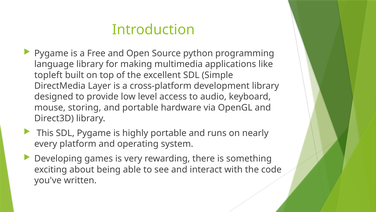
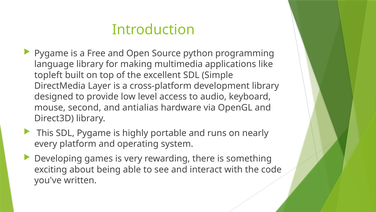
storing: storing -> second
and portable: portable -> antialias
